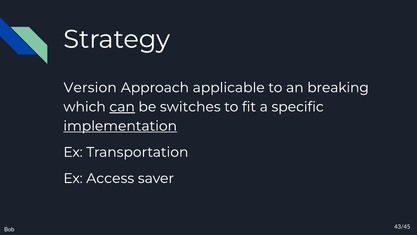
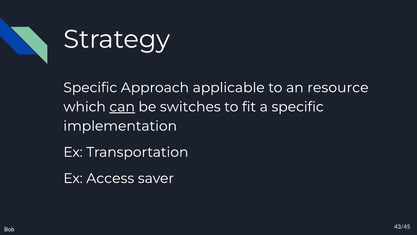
Version at (90, 87): Version -> Specific
breaking: breaking -> resource
implementation underline: present -> none
